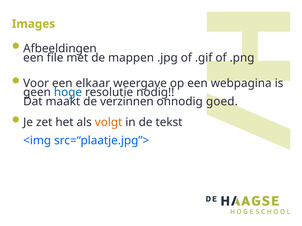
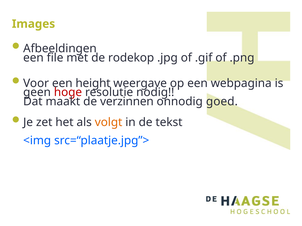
mappen: mappen -> rodekop
elkaar: elkaar -> height
hoge colour: blue -> red
